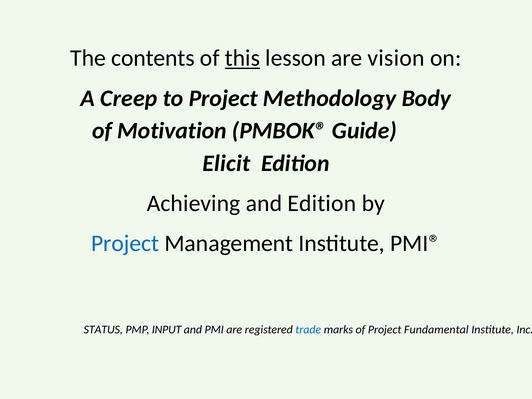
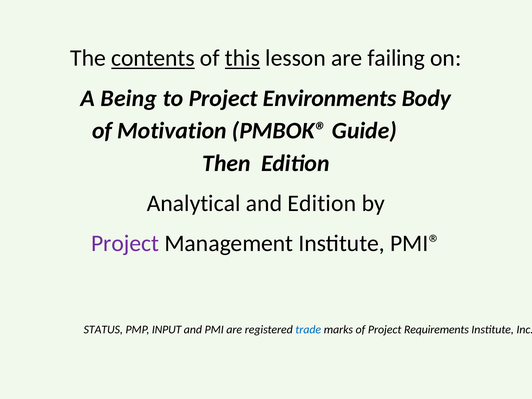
contents underline: none -> present
vision: vision -> failing
Creep: Creep -> Being
Methodology: Methodology -> Environments
Elicit: Elicit -> Then
Achieving: Achieving -> Analytical
Project at (125, 244) colour: blue -> purple
Fundamental: Fundamental -> Requirements
